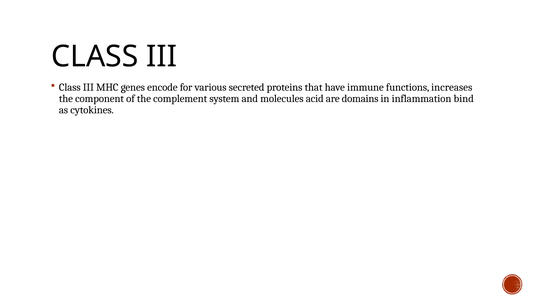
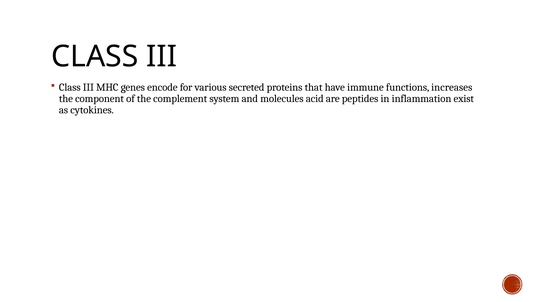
domains: domains -> peptides
bind: bind -> exist
